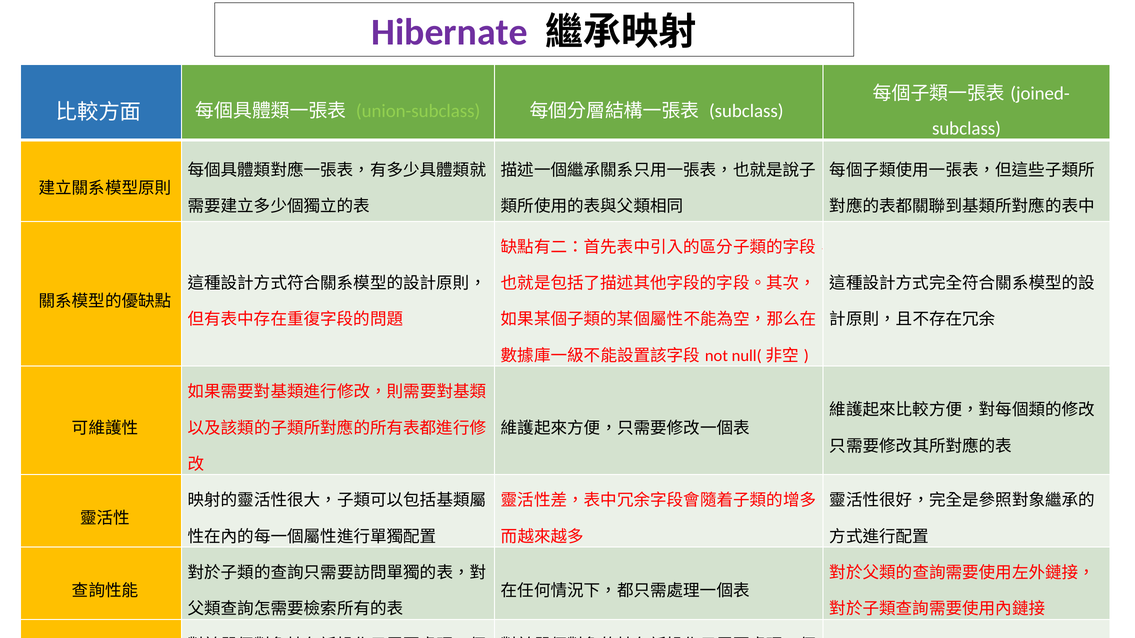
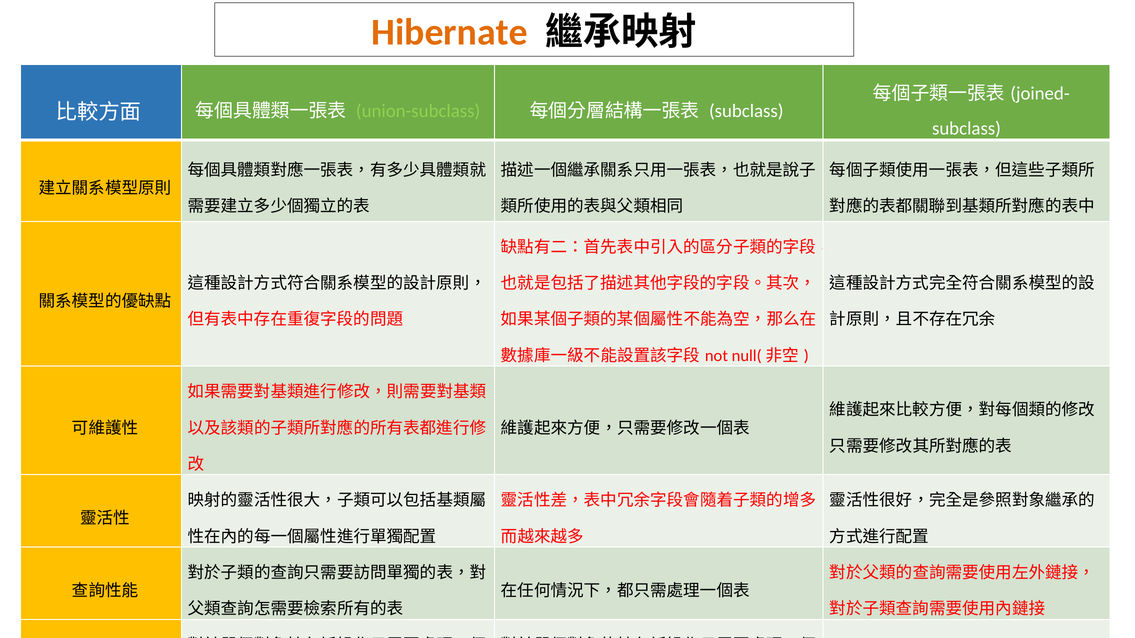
Hibernate colour: purple -> orange
